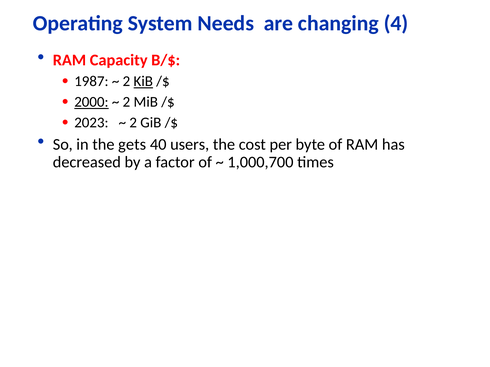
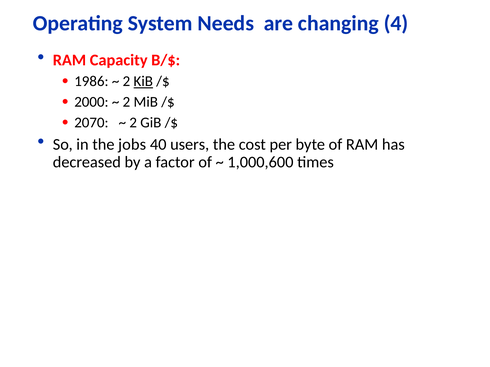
1987: 1987 -> 1986
2000 underline: present -> none
2023: 2023 -> 2070
gets: gets -> jobs
1,000,700: 1,000,700 -> 1,000,600
